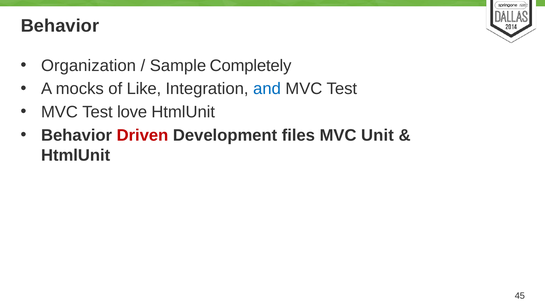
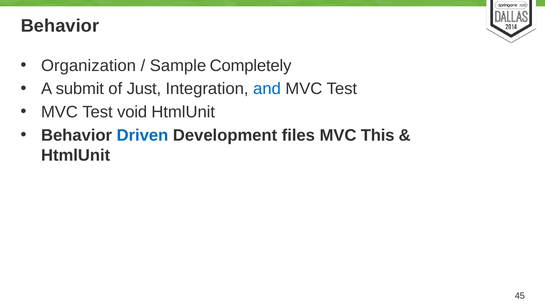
mocks: mocks -> submit
Like: Like -> Just
love: love -> void
Driven colour: red -> blue
Unit: Unit -> This
